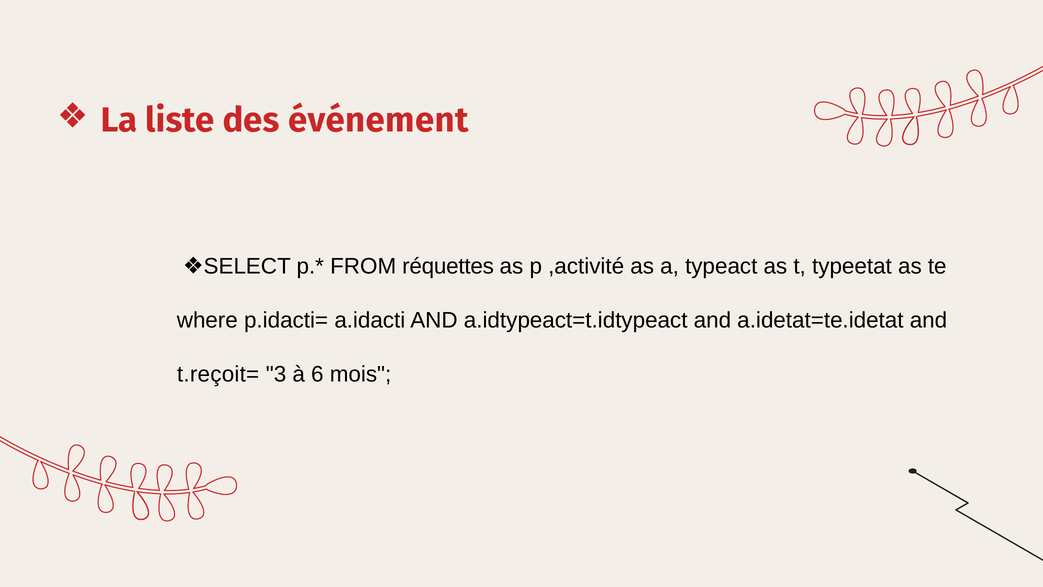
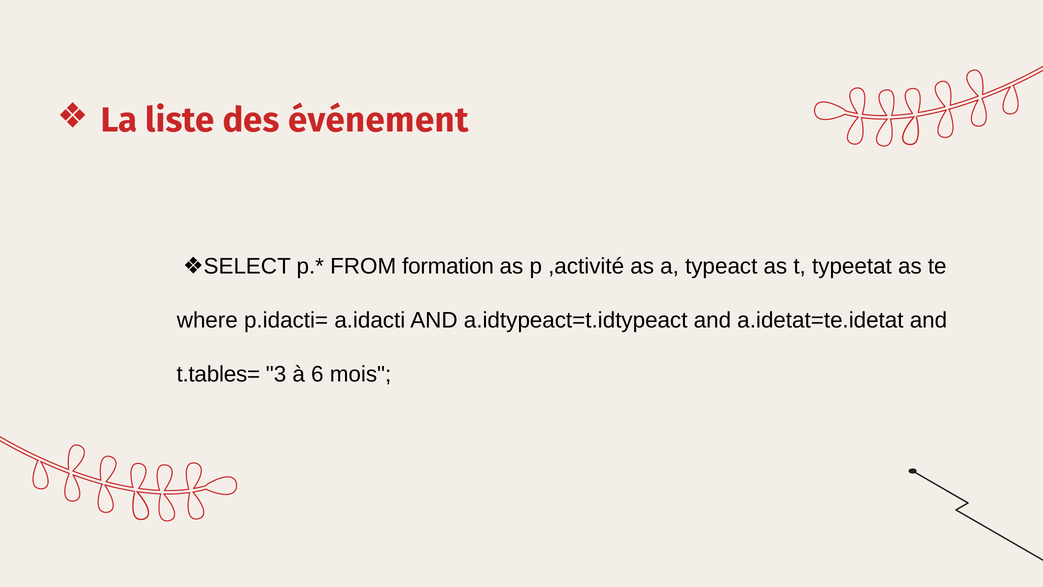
réquettes: réquettes -> formation
t.reçoit=: t.reçoit= -> t.tables=
